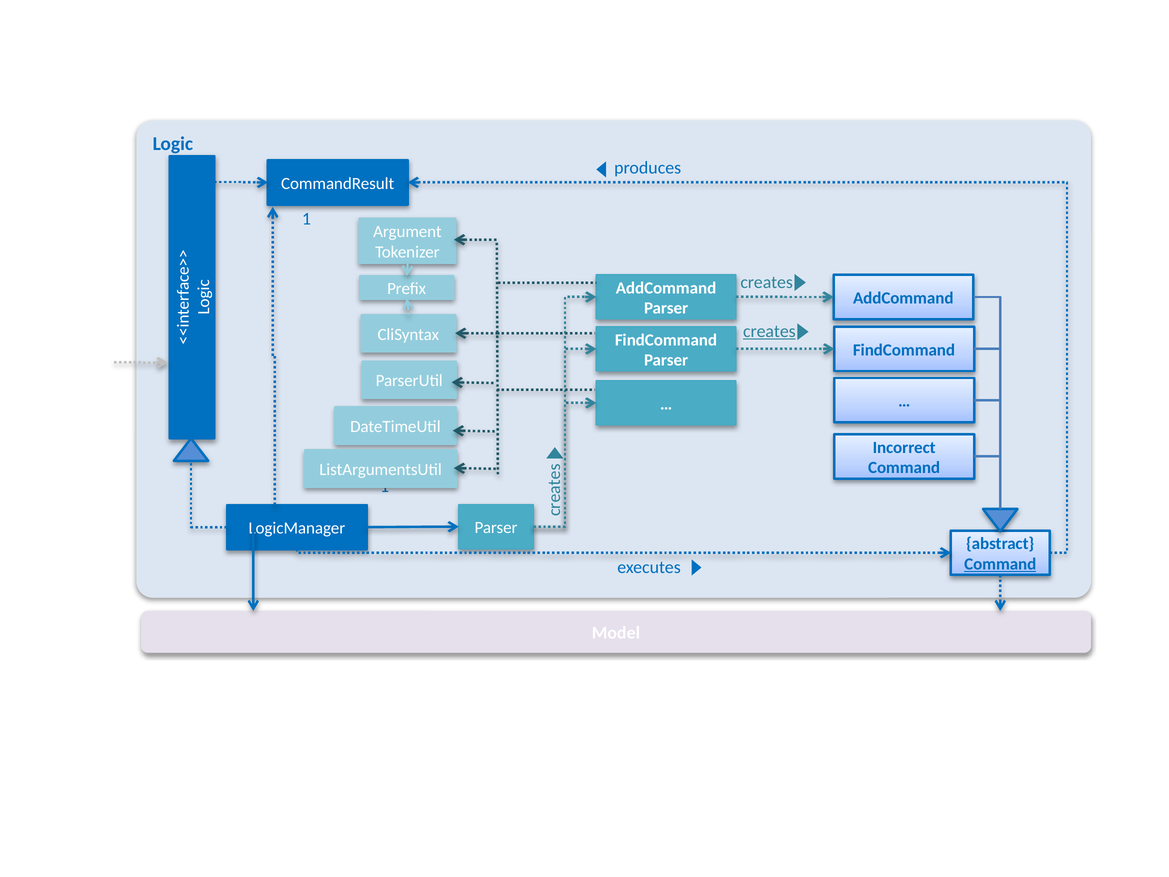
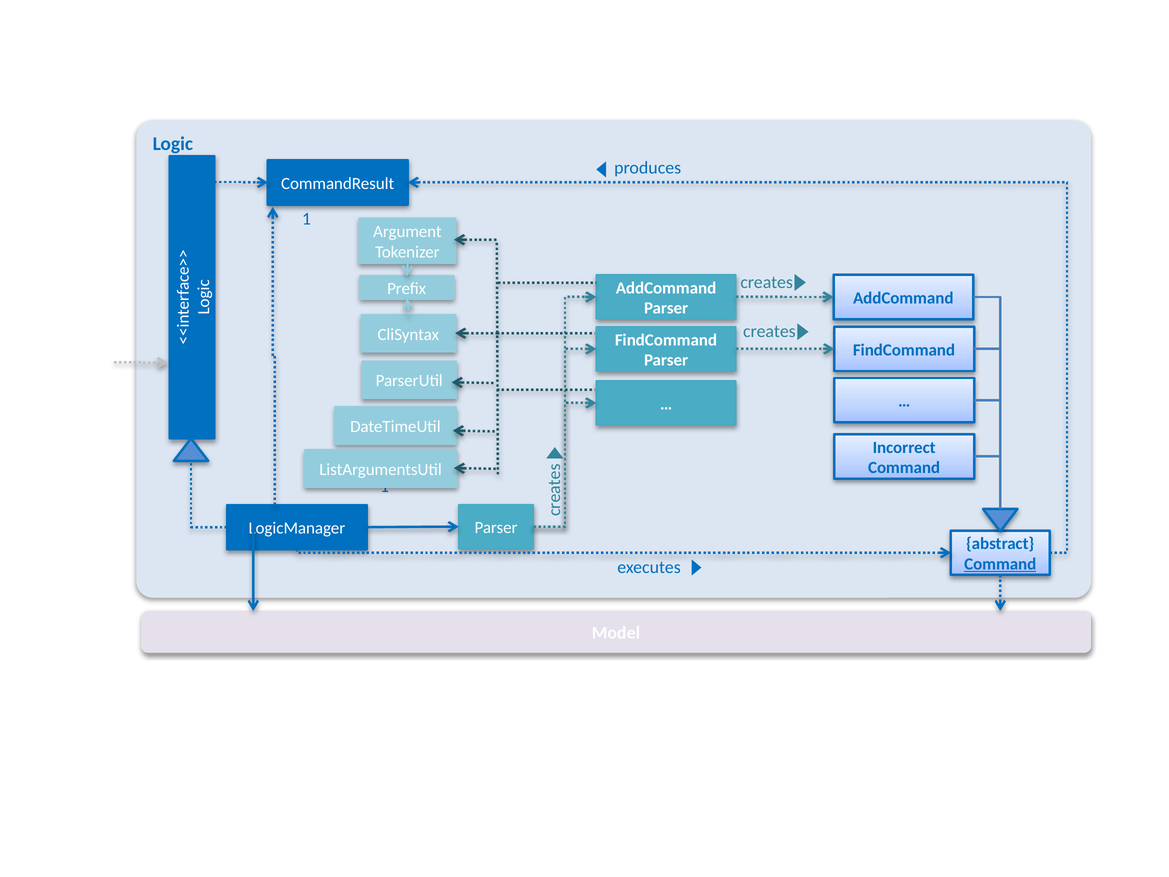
creates at (769, 331) underline: present -> none
